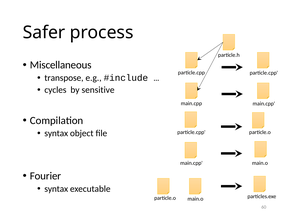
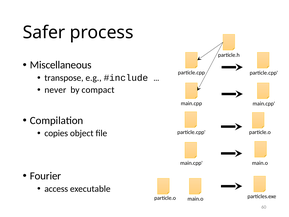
cycles: cycles -> never
sensitive: sensitive -> compact
syntax at (56, 133): syntax -> copies
syntax at (56, 189): syntax -> access
